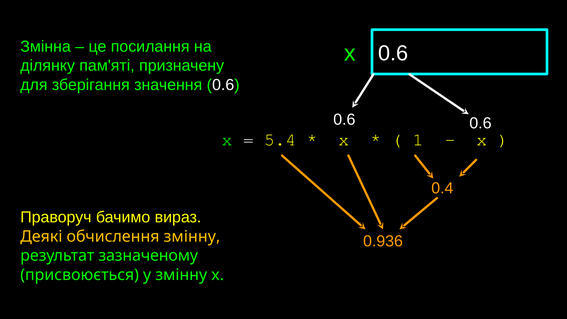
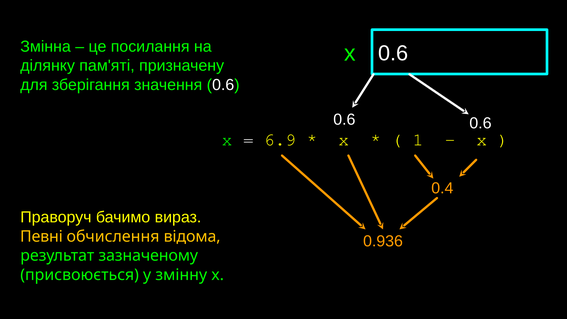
5.4: 5.4 -> 6.9
Деякі: Деякі -> Певні
обчислення змінну: змінну -> відома
